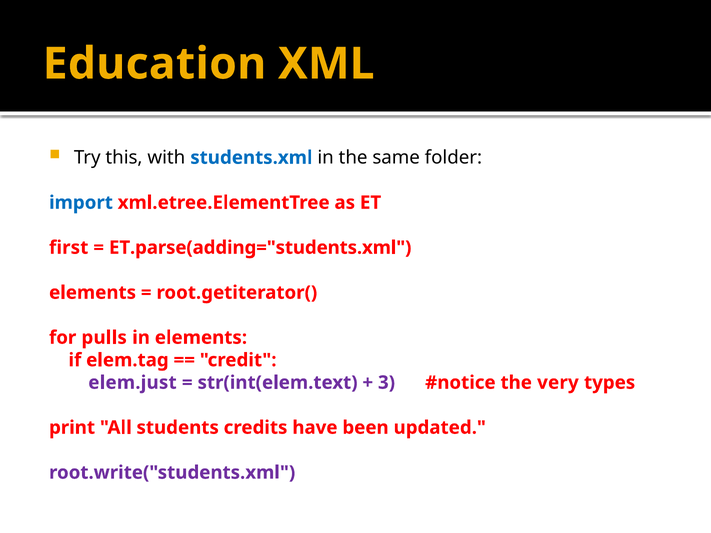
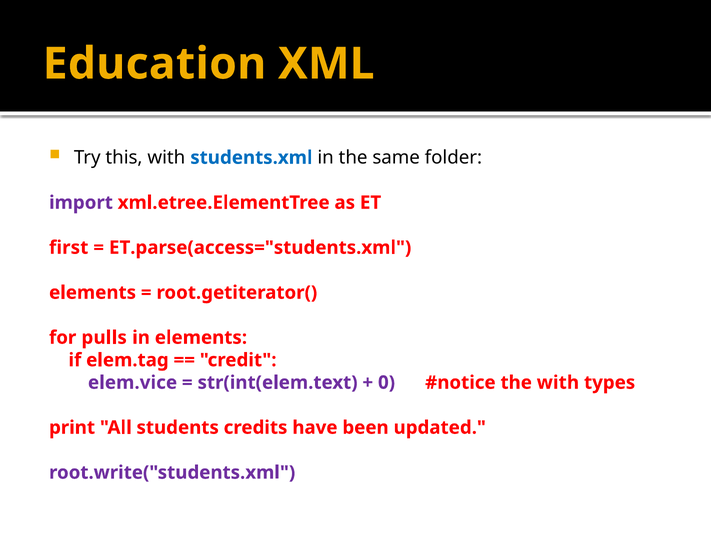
import colour: blue -> purple
ET.parse(adding="students.xml: ET.parse(adding="students.xml -> ET.parse(access="students.xml
elem.just: elem.just -> elem.vice
3: 3 -> 0
the very: very -> with
